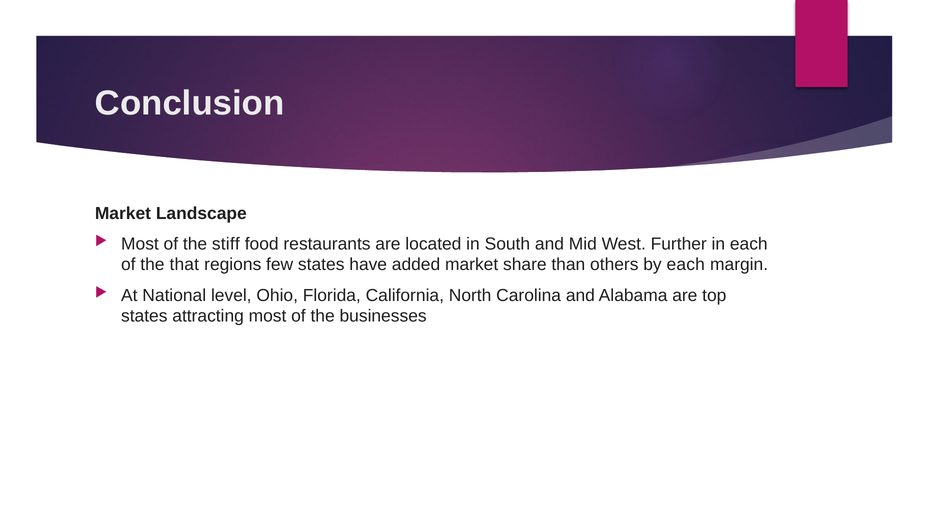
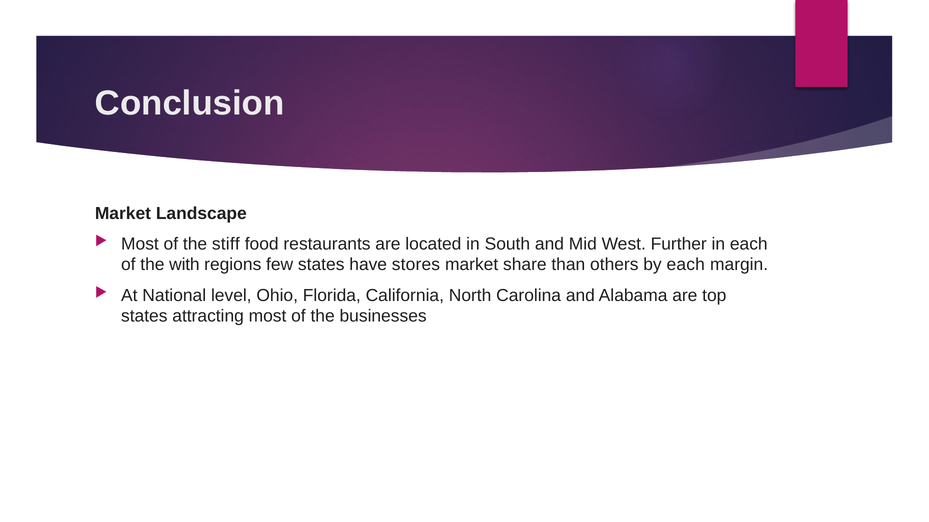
that: that -> with
added: added -> stores
